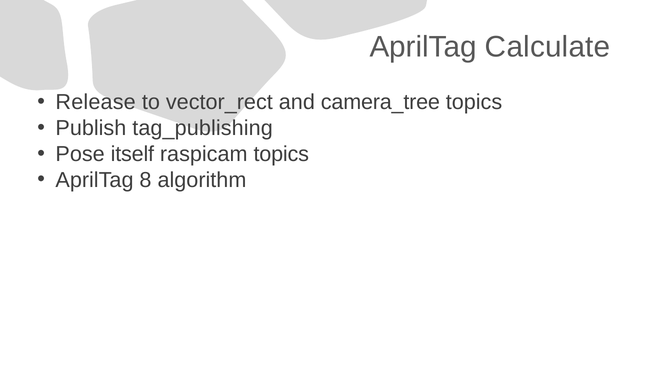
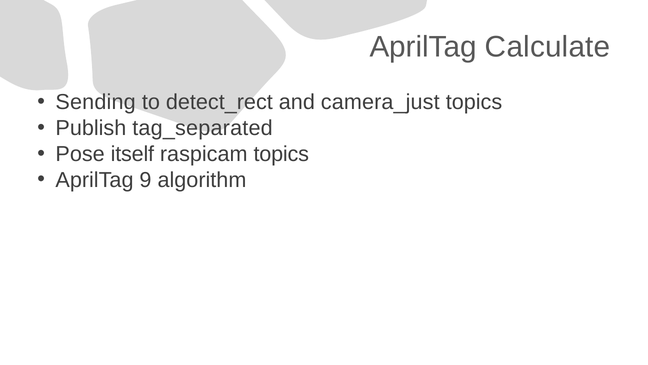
Release: Release -> Sending
vector_rect: vector_rect -> detect_rect
camera_tree: camera_tree -> camera_just
tag_publishing: tag_publishing -> tag_separated
8: 8 -> 9
